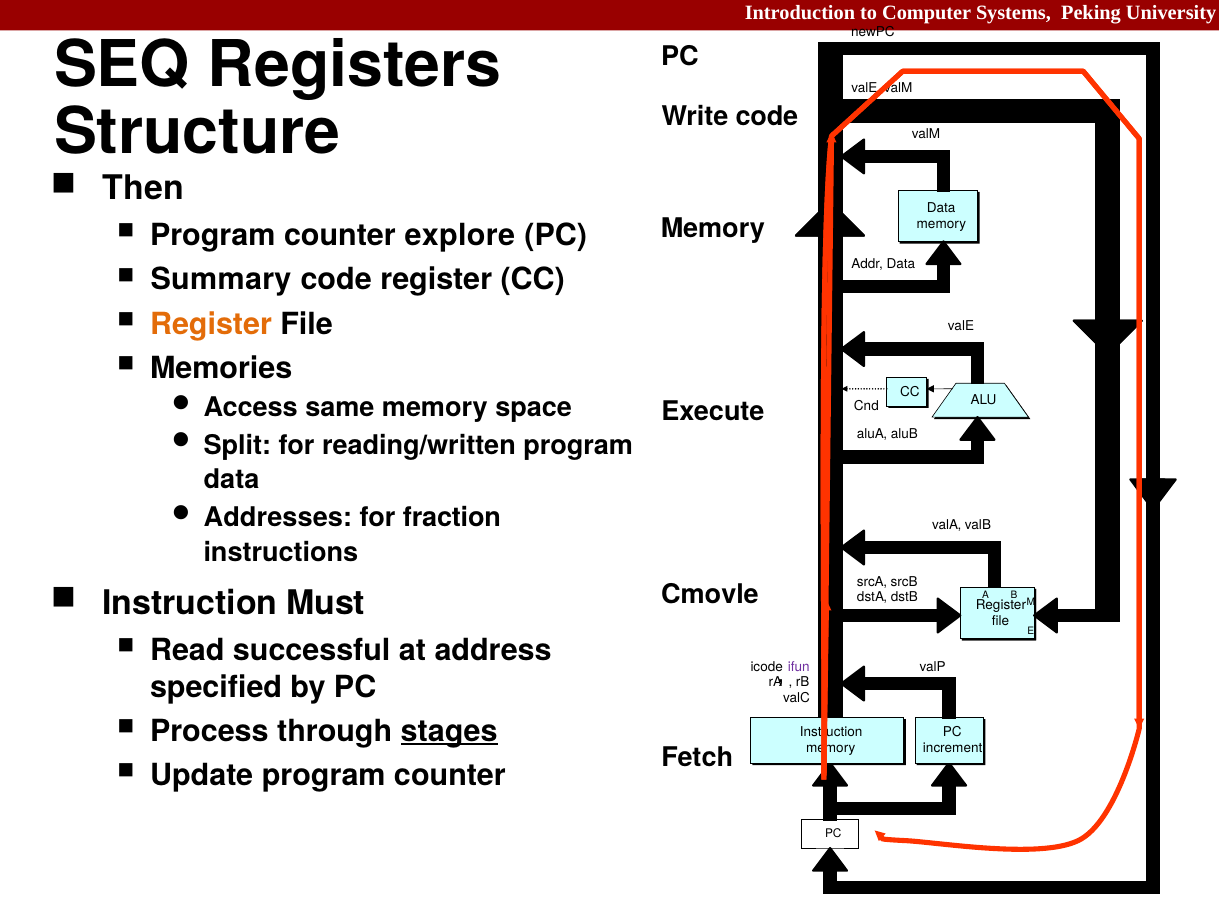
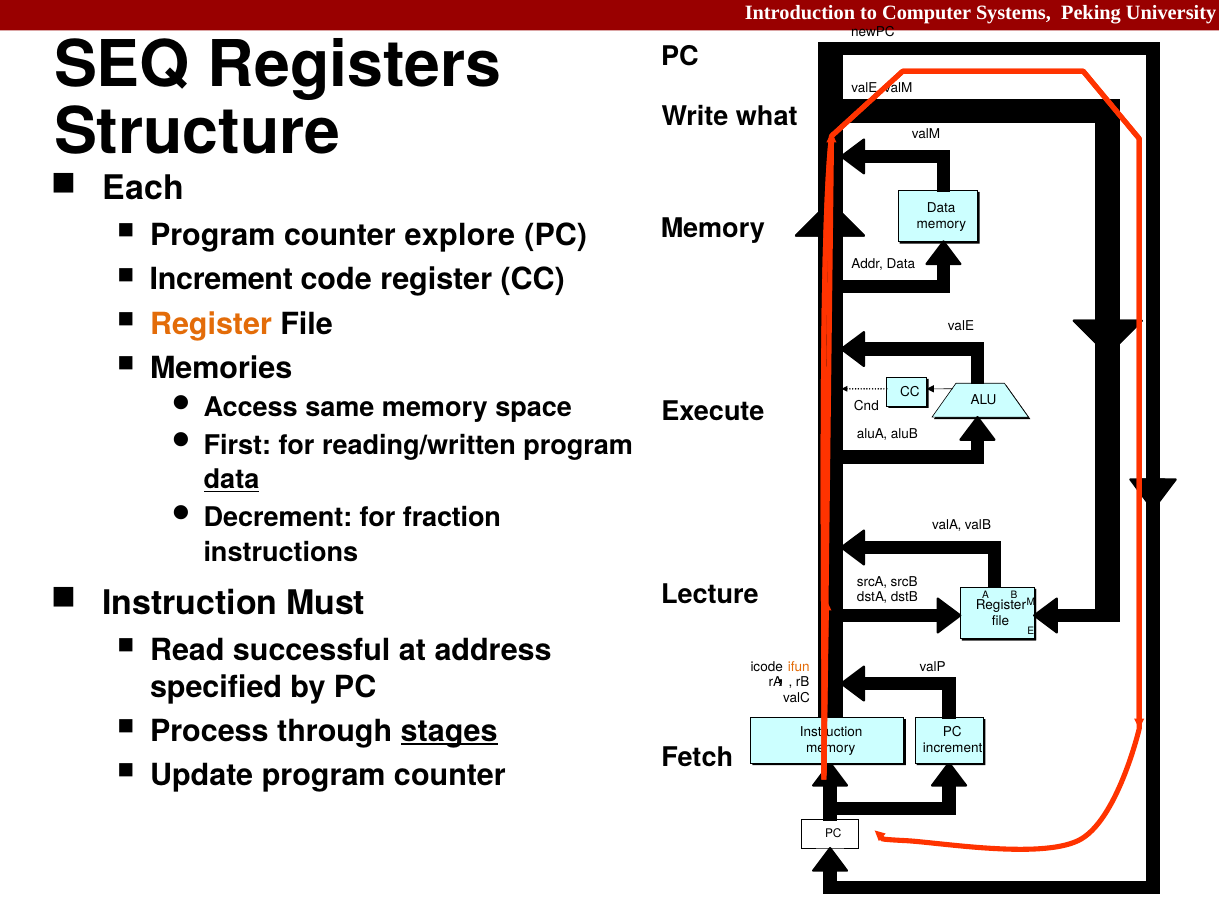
Write code: code -> what
Then: Then -> Each
Summary at (221, 280): Summary -> Increment
Split: Split -> First
data at (231, 480) underline: none -> present
Addresses: Addresses -> Decrement
Cmovle: Cmovle -> Lecture
ifun colour: purple -> orange
